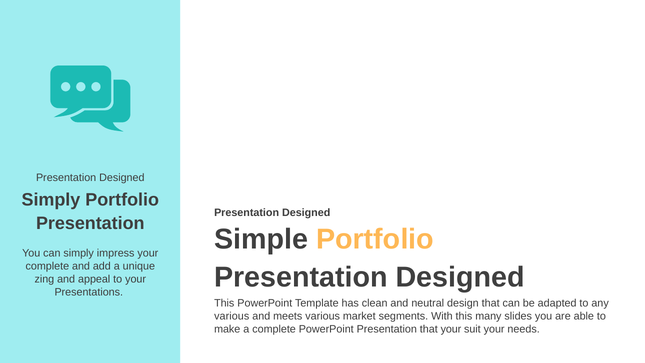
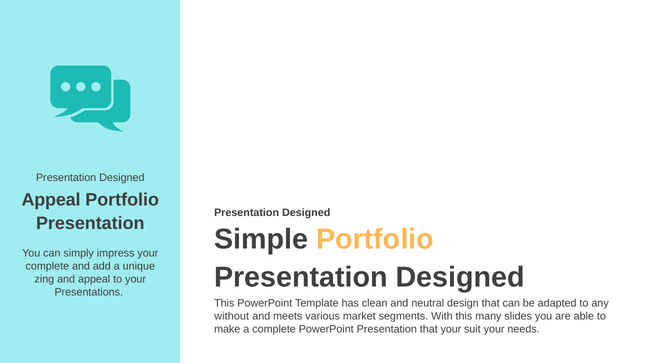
Simply at (51, 200): Simply -> Appeal
various at (232, 316): various -> without
